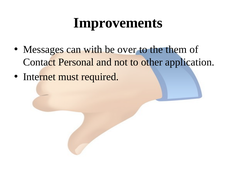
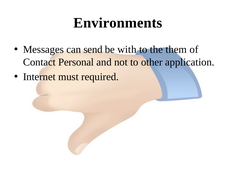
Improvements: Improvements -> Environments
with: with -> send
over: over -> with
